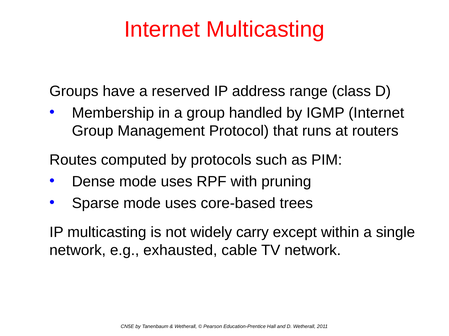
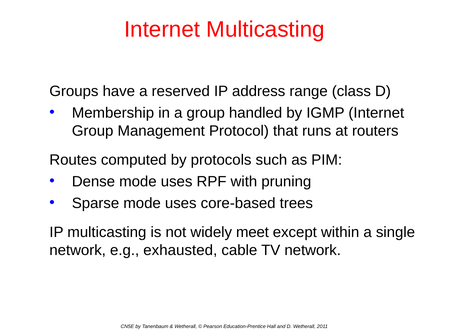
carry: carry -> meet
